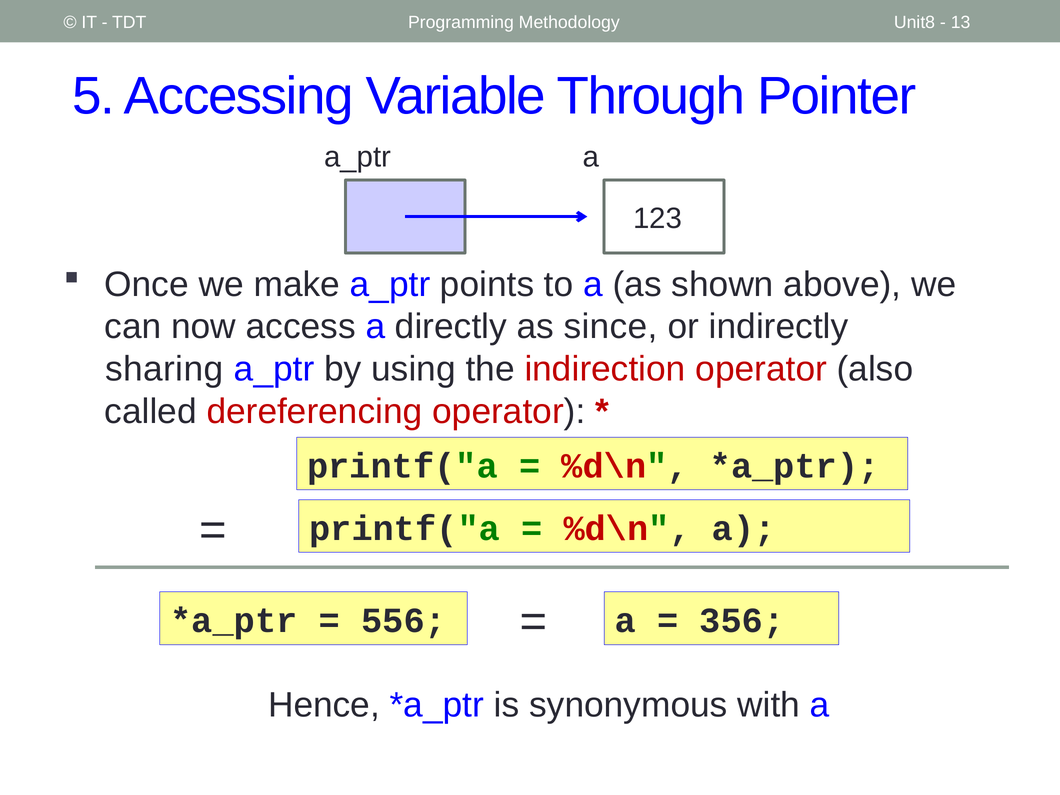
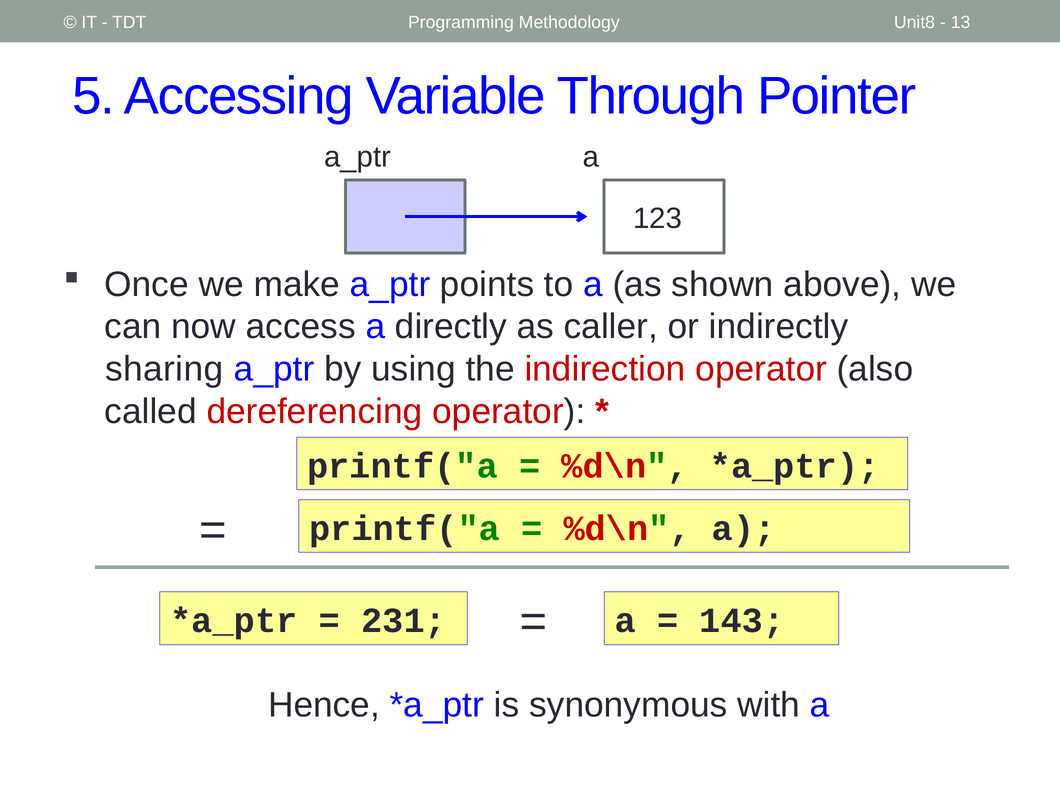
since: since -> caller
556: 556 -> 231
356: 356 -> 143
